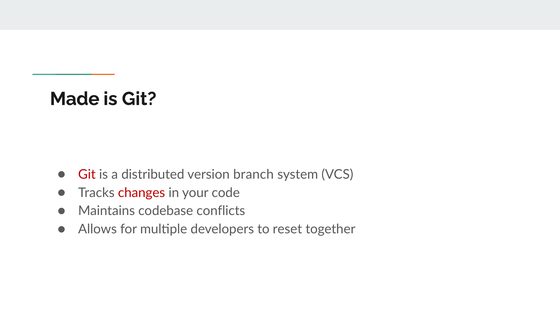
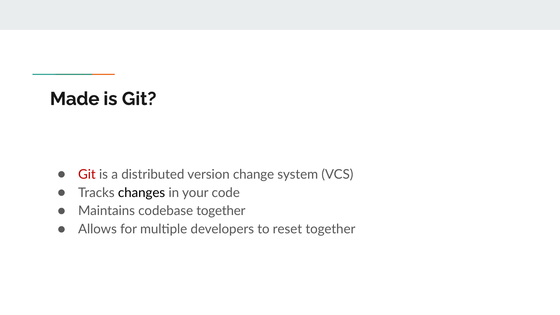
branch: branch -> change
changes colour: red -> black
codebase conflicts: conflicts -> together
